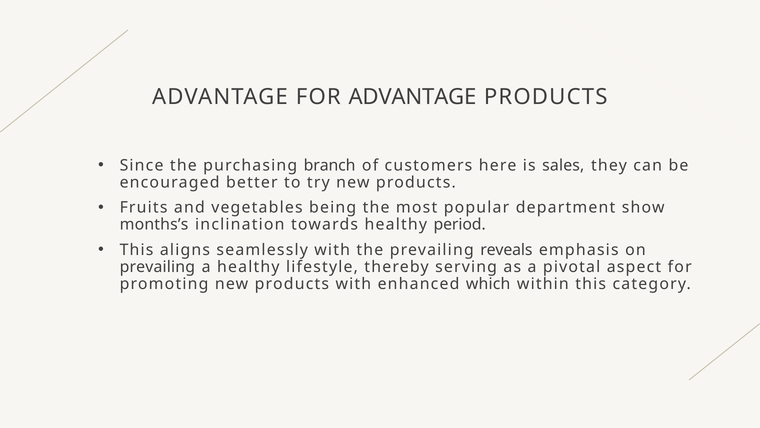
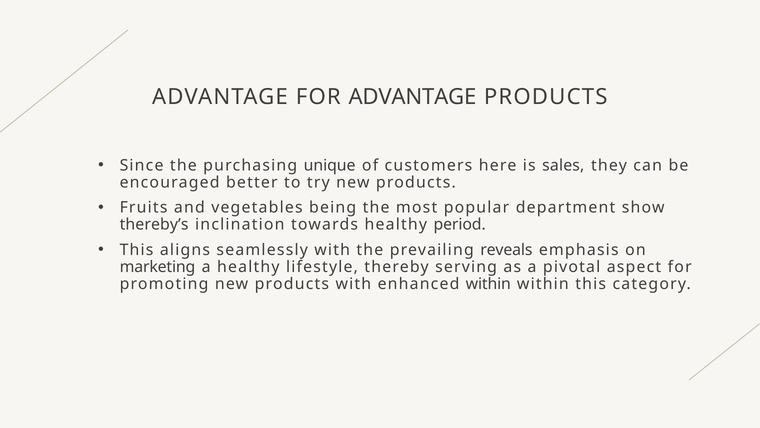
branch: branch -> unique
months’s: months’s -> thereby’s
prevailing at (157, 267): prevailing -> marketing
enhanced which: which -> within
